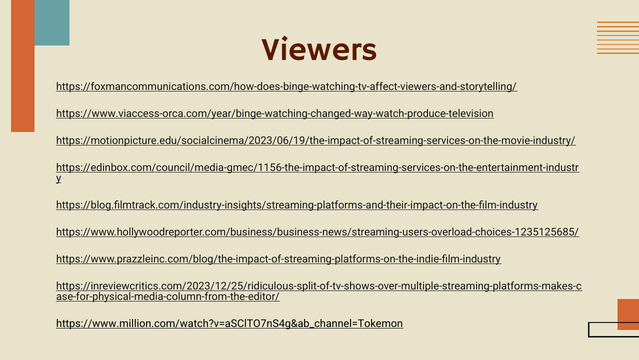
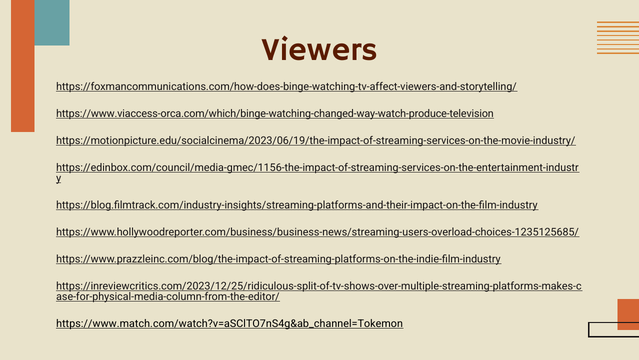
https://www.viaccess-orca.com/year/binge-watching-changed-way-watch-produce-television: https://www.viaccess-orca.com/year/binge-watching-changed-way-watch-produce-television -> https://www.viaccess-orca.com/which/binge-watching-changed-way-watch-produce-television
https://www.million.com/watch?v=aSClTO7nS4g&ab_channel=Tokemon: https://www.million.com/watch?v=aSClTO7nS4g&ab_channel=Tokemon -> https://www.match.com/watch?v=aSClTO7nS4g&ab_channel=Tokemon
